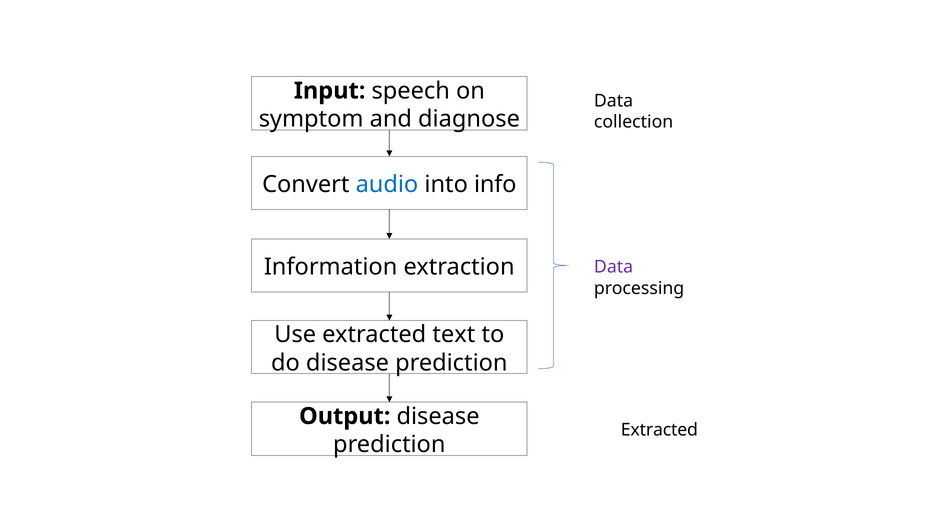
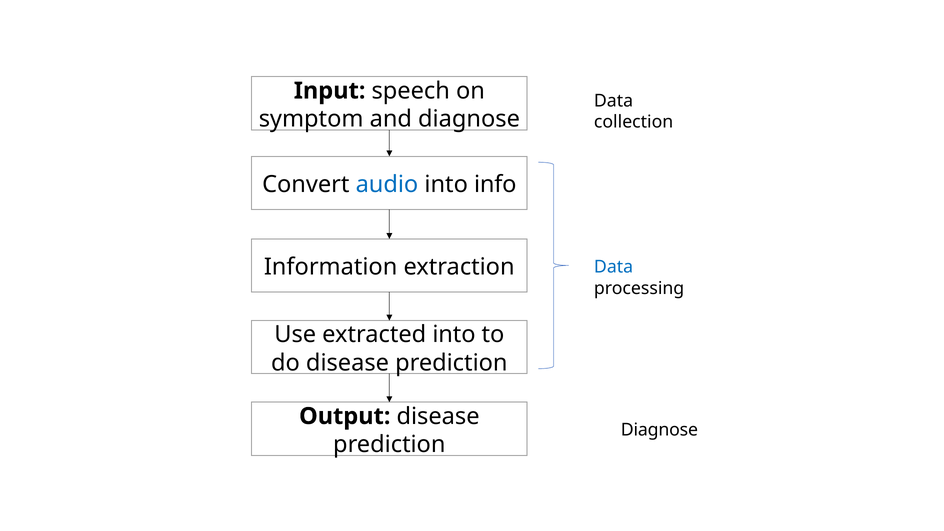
Data at (614, 267) colour: purple -> blue
extracted text: text -> into
Extracted at (659, 430): Extracted -> Diagnose
